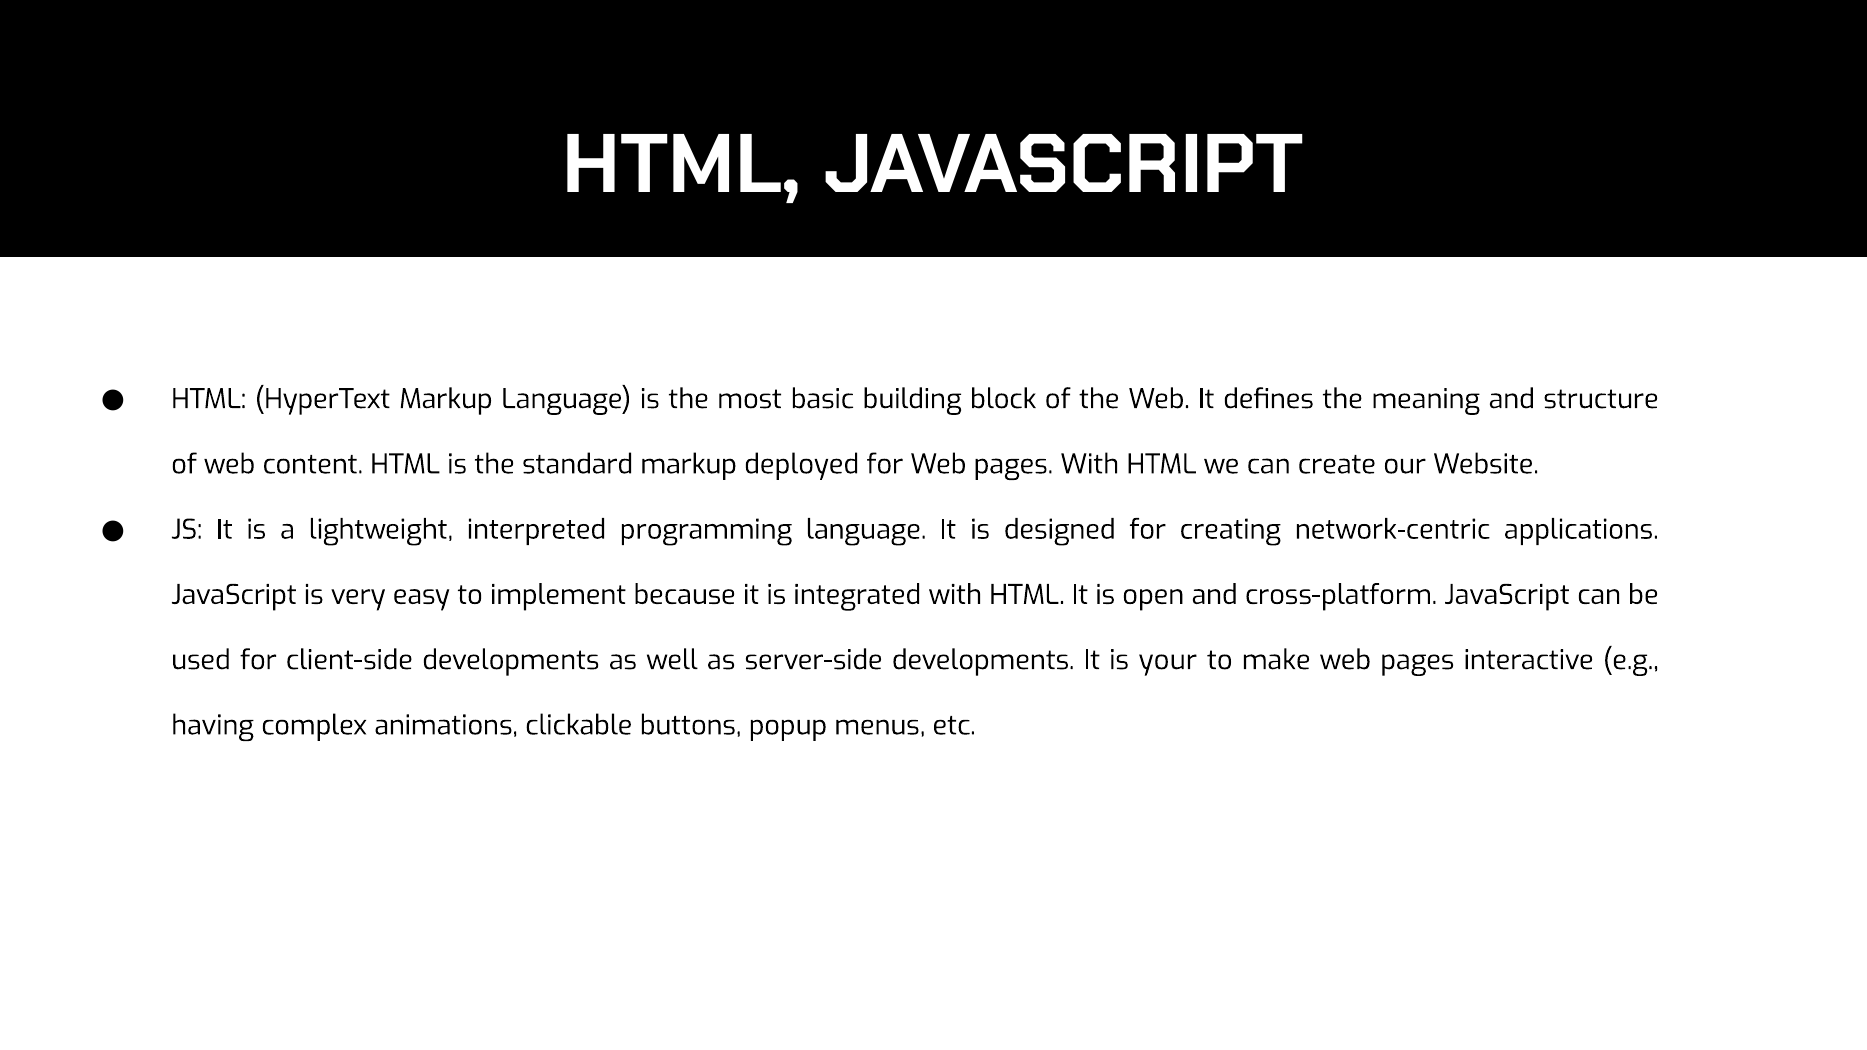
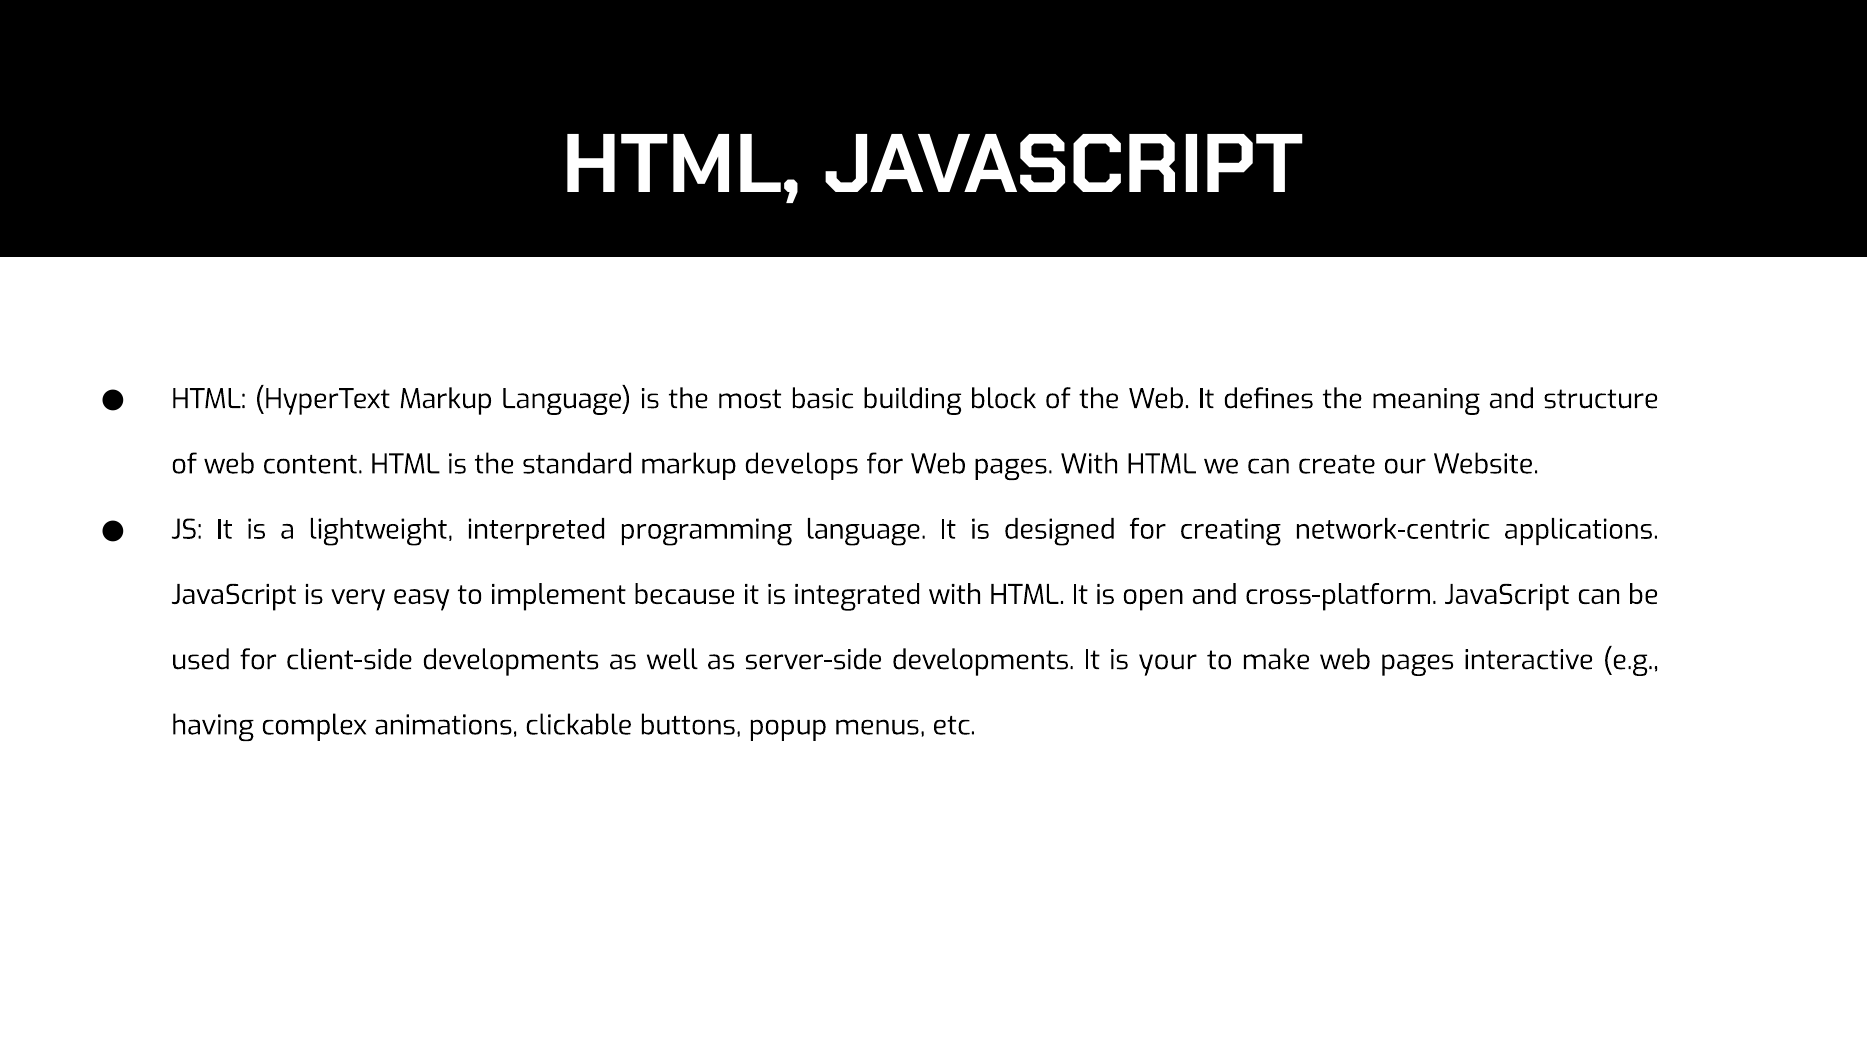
deployed: deployed -> develops
